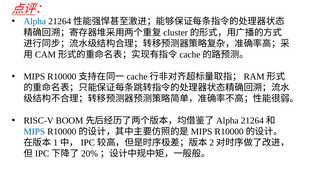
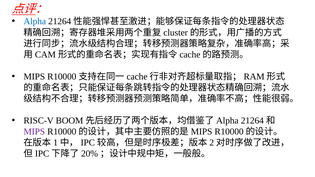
MIPS at (34, 132) colour: blue -> purple
